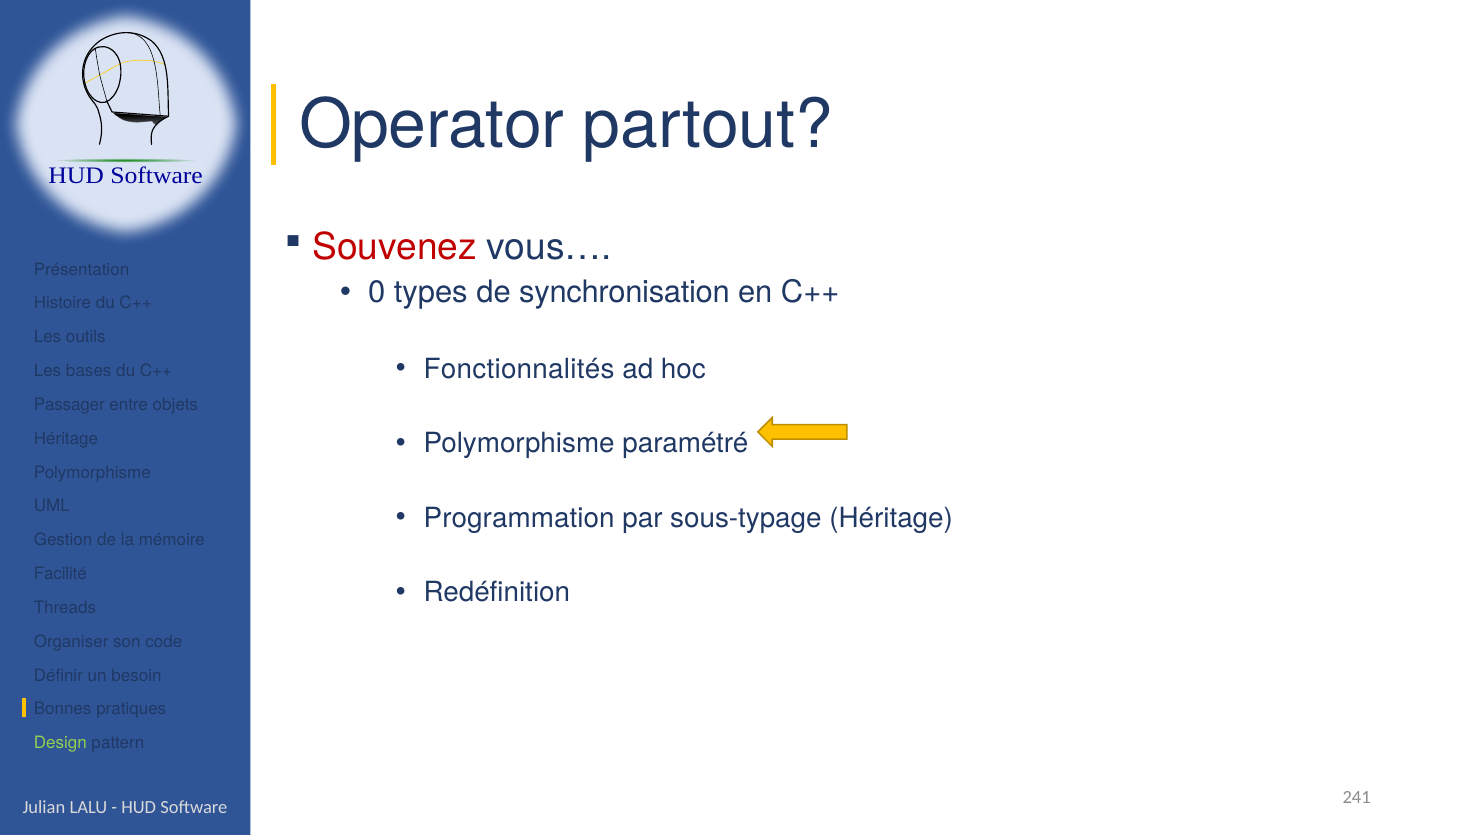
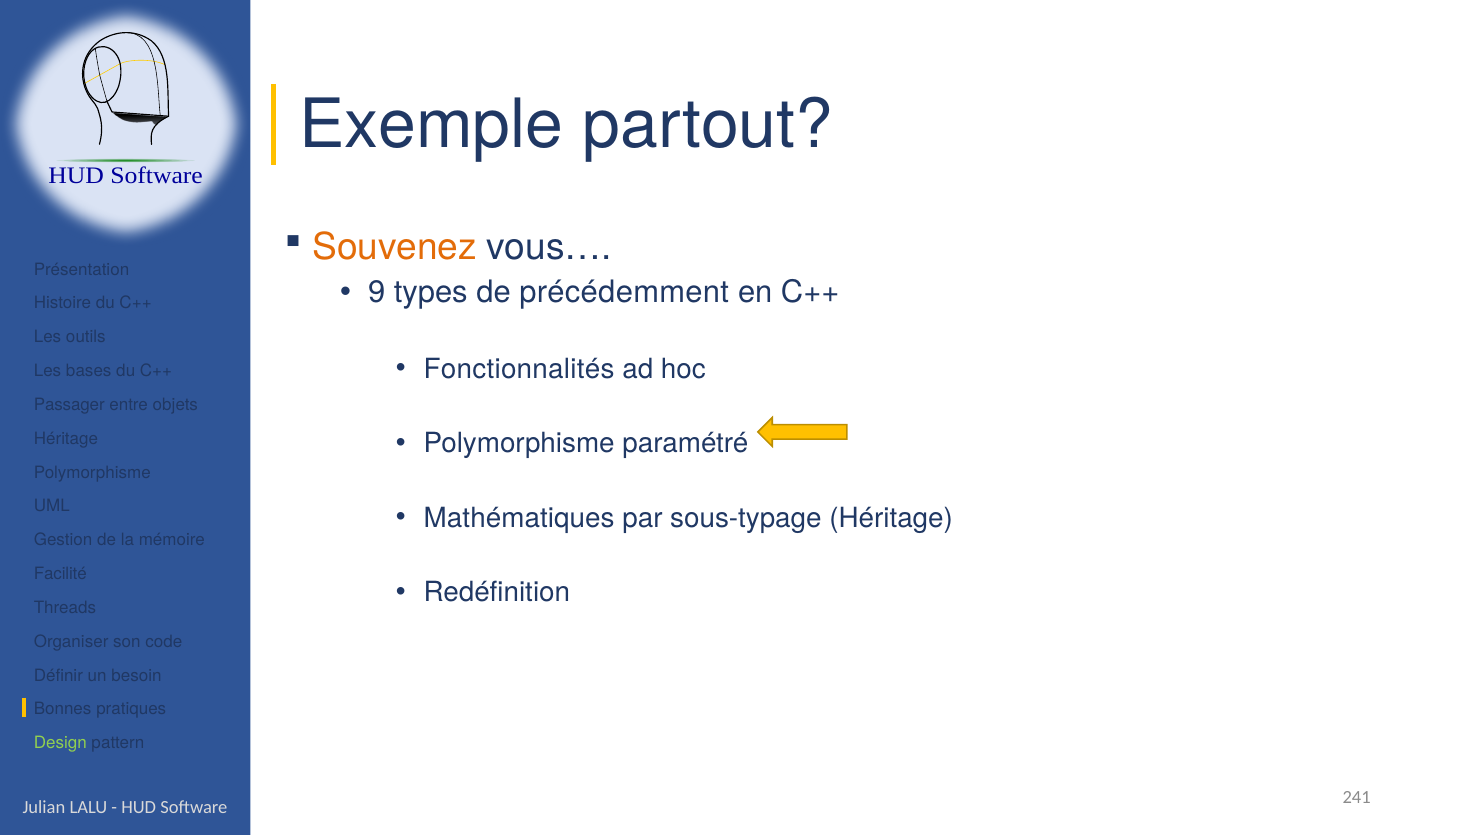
Operator: Operator -> Exemple
Souvenez colour: red -> orange
0: 0 -> 9
synchronisation: synchronisation -> précédemment
Programmation: Programmation -> Mathématiques
